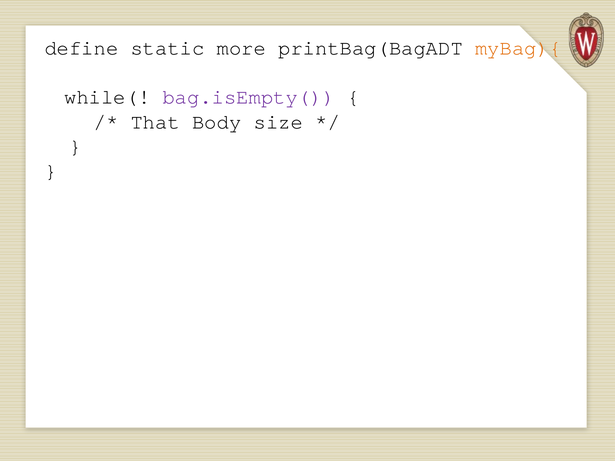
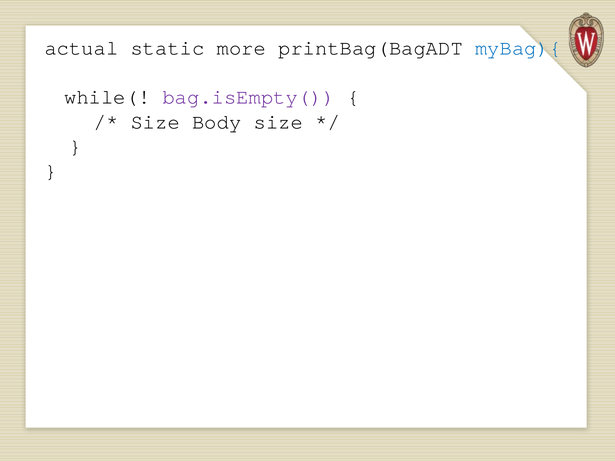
define: define -> actual
myBag){ colour: orange -> blue
That at (155, 122): That -> Size
